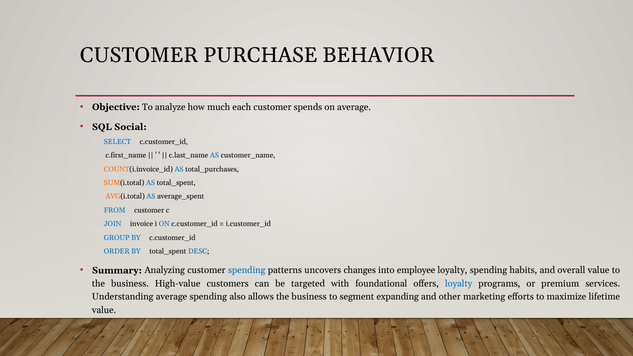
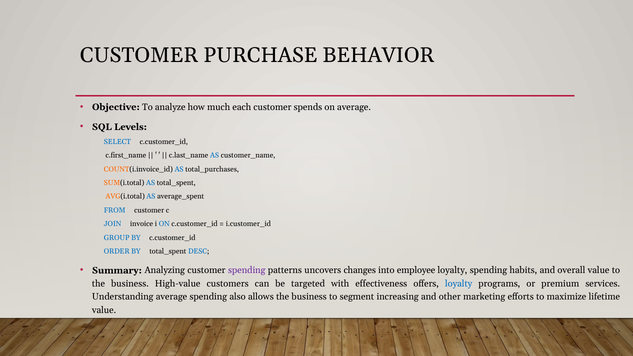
Social: Social -> Levels
spending at (247, 270) colour: blue -> purple
foundational: foundational -> effectiveness
expanding: expanding -> increasing
